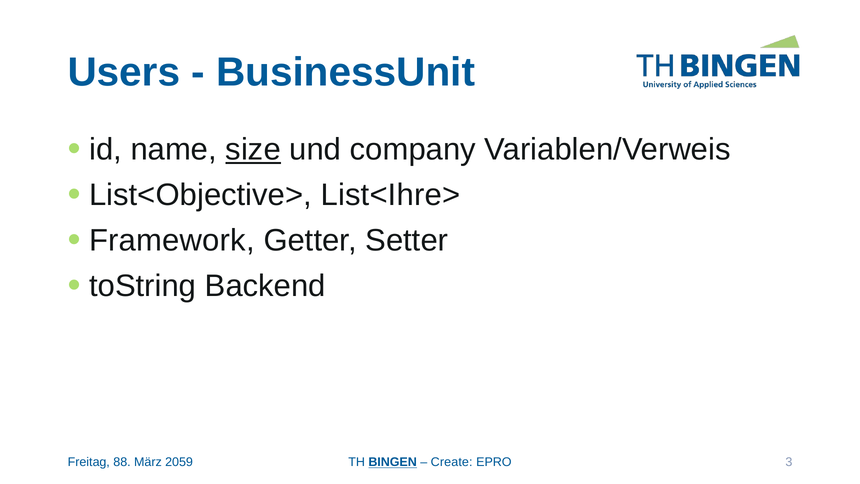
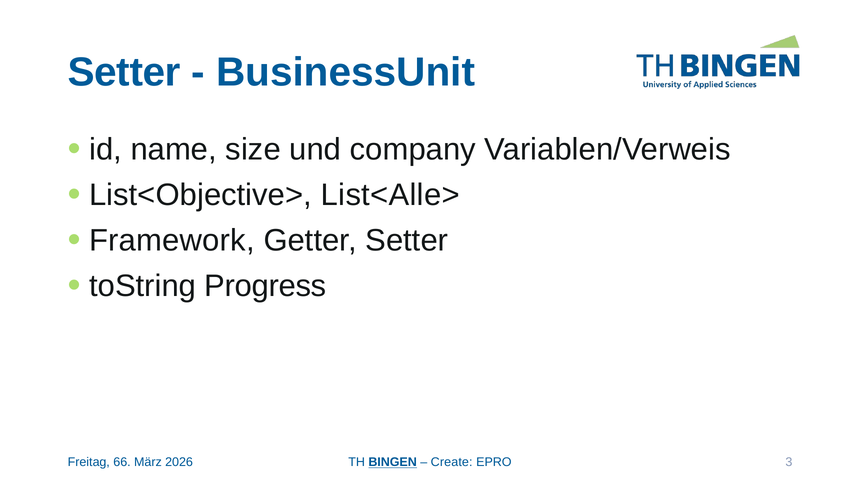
Users at (124, 72): Users -> Setter
size underline: present -> none
List<Ihre>: List<Ihre> -> List<Alle>
Backend: Backend -> Progress
88: 88 -> 66
2059: 2059 -> 2026
